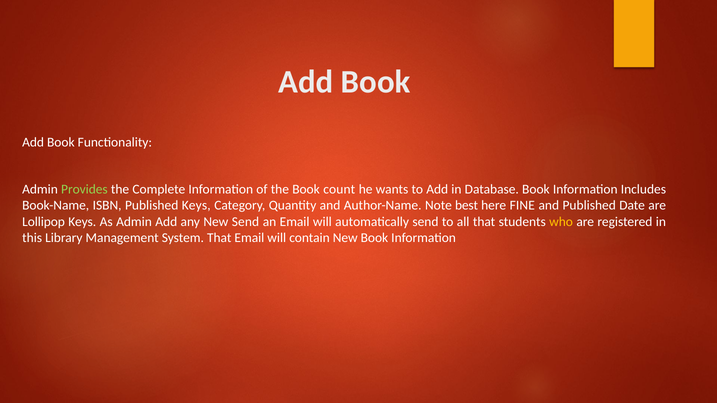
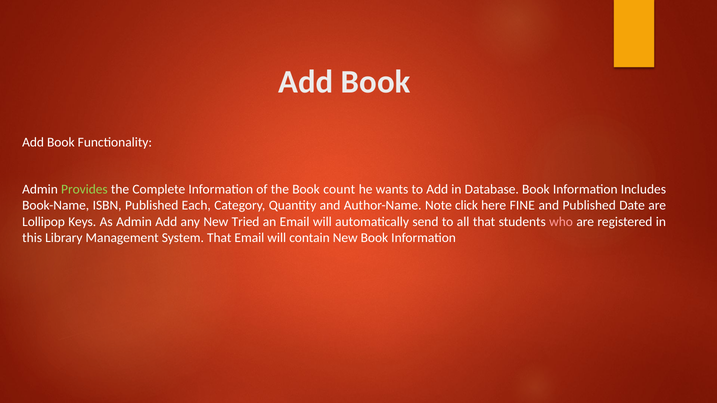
Published Keys: Keys -> Each
best: best -> click
New Send: Send -> Tried
who colour: yellow -> pink
